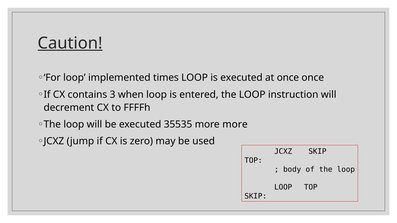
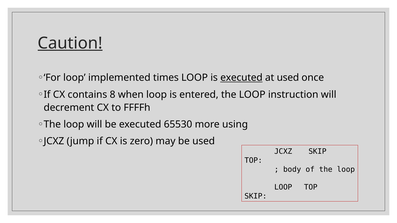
executed at (241, 78) underline: none -> present
at once: once -> used
3: 3 -> 8
35535: 35535 -> 65530
more more: more -> using
